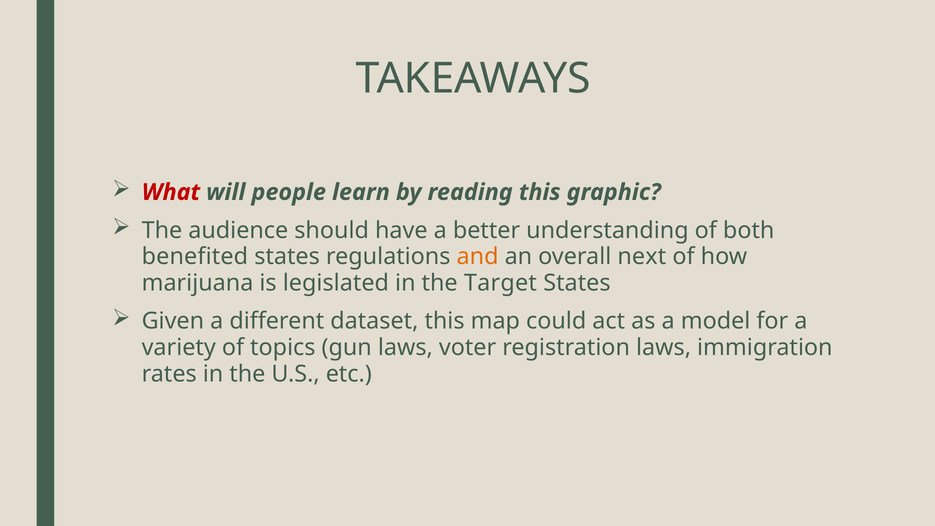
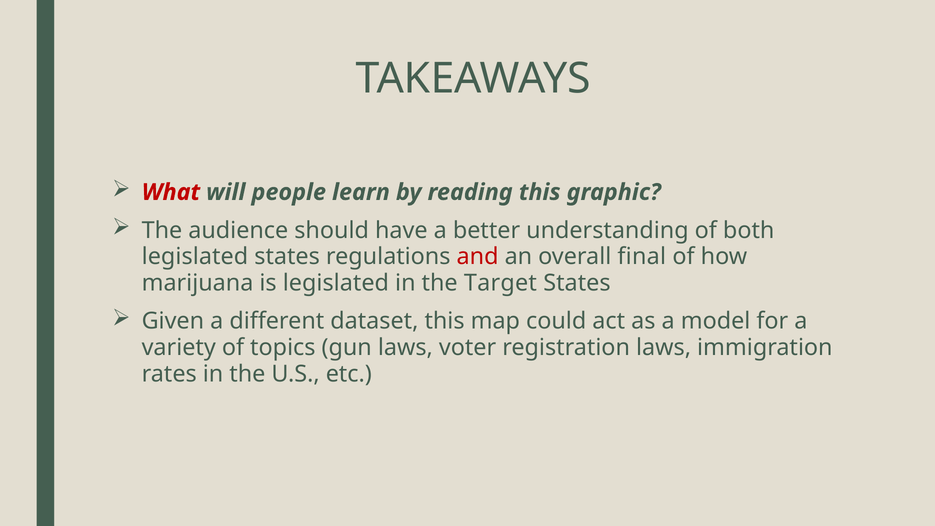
benefited at (195, 257): benefited -> legislated
and colour: orange -> red
next: next -> final
